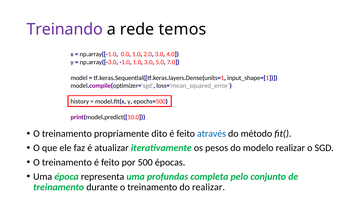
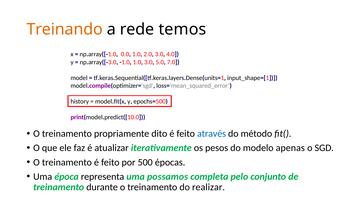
Treinando colour: purple -> orange
modelo realizar: realizar -> apenas
profundas: profundas -> possamos
